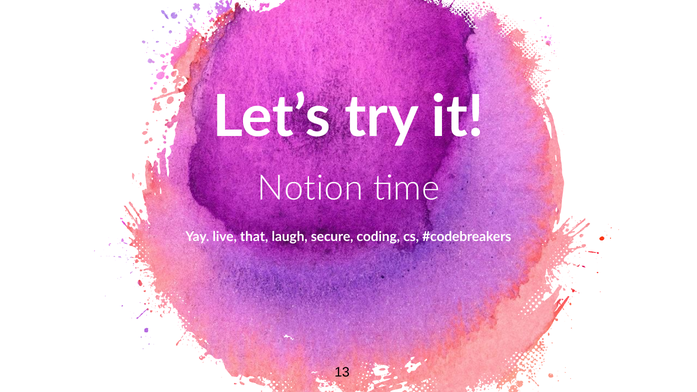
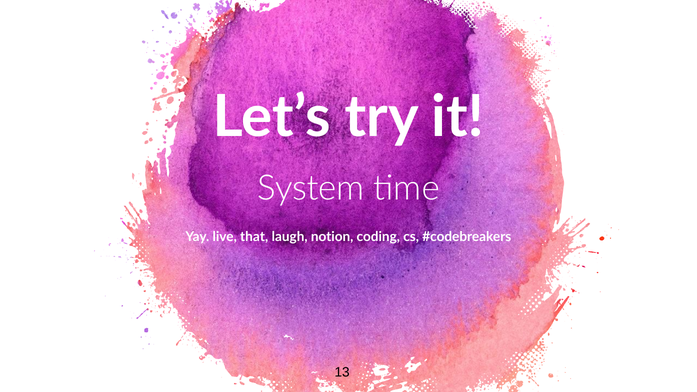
Notion: Notion -> System
secure: secure -> notion
